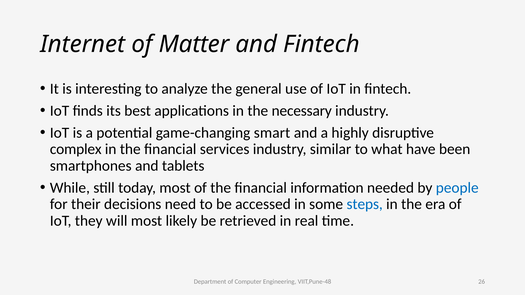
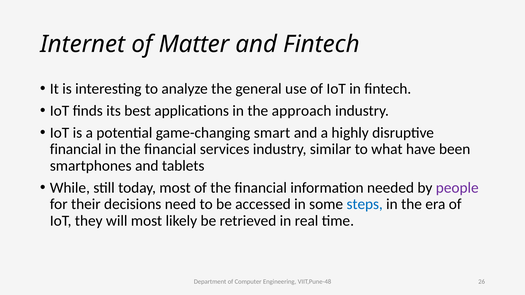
necessary: necessary -> approach
complex at (76, 149): complex -> financial
people colour: blue -> purple
